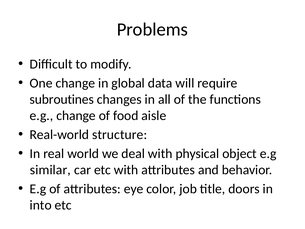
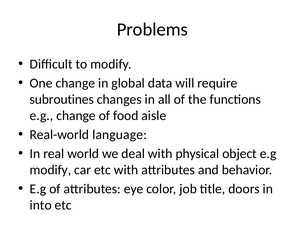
structure: structure -> language
similar at (50, 170): similar -> modify
